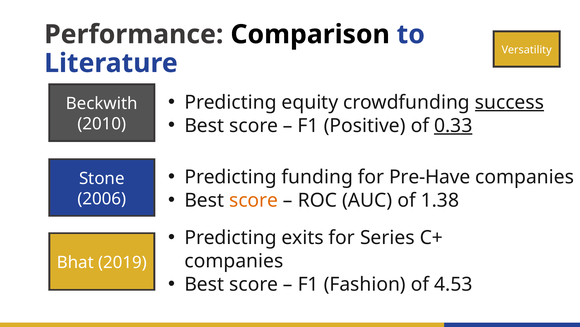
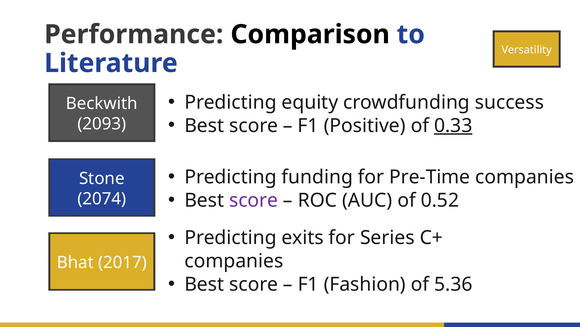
success underline: present -> none
2010: 2010 -> 2093
Pre-Have: Pre-Have -> Pre-Time
score at (254, 200) colour: orange -> purple
1.38: 1.38 -> 0.52
2006: 2006 -> 2074
2019: 2019 -> 2017
4.53: 4.53 -> 5.36
